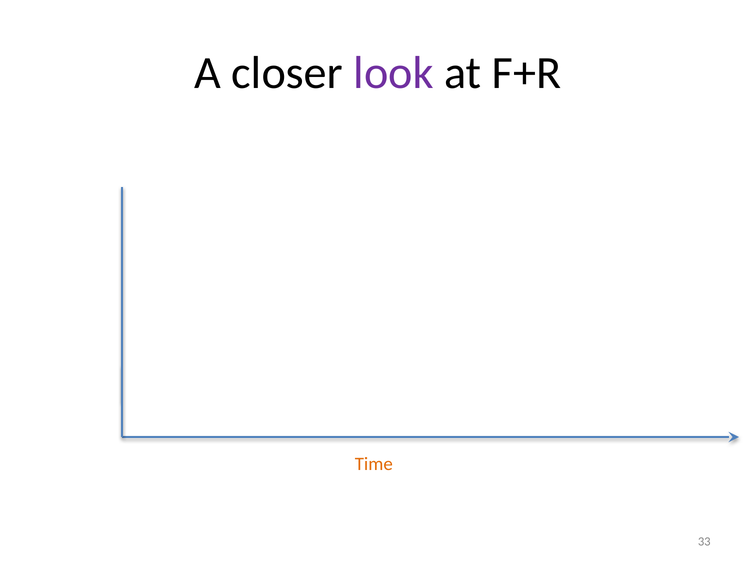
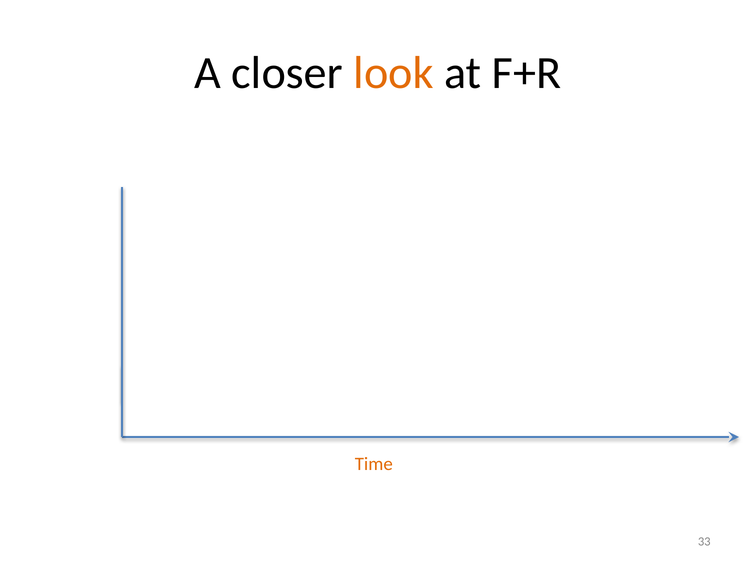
look colour: purple -> orange
